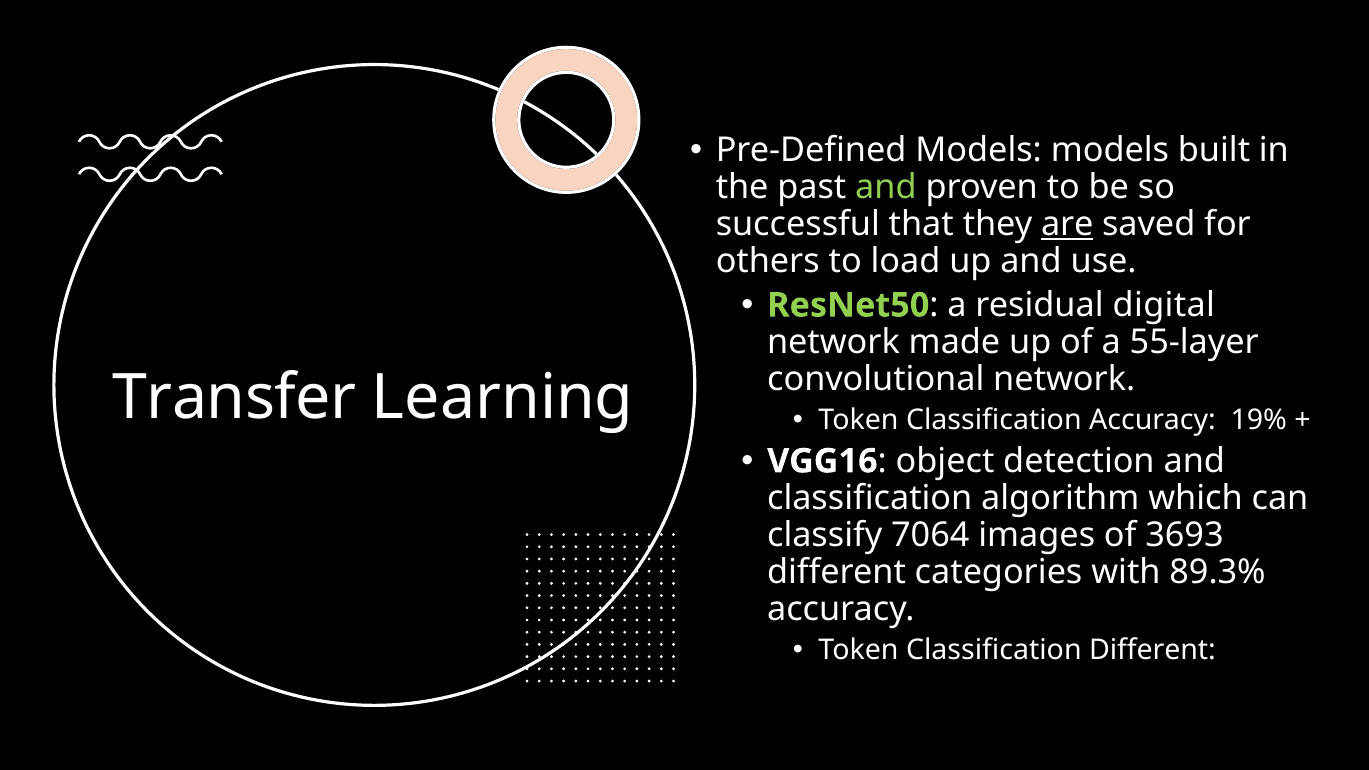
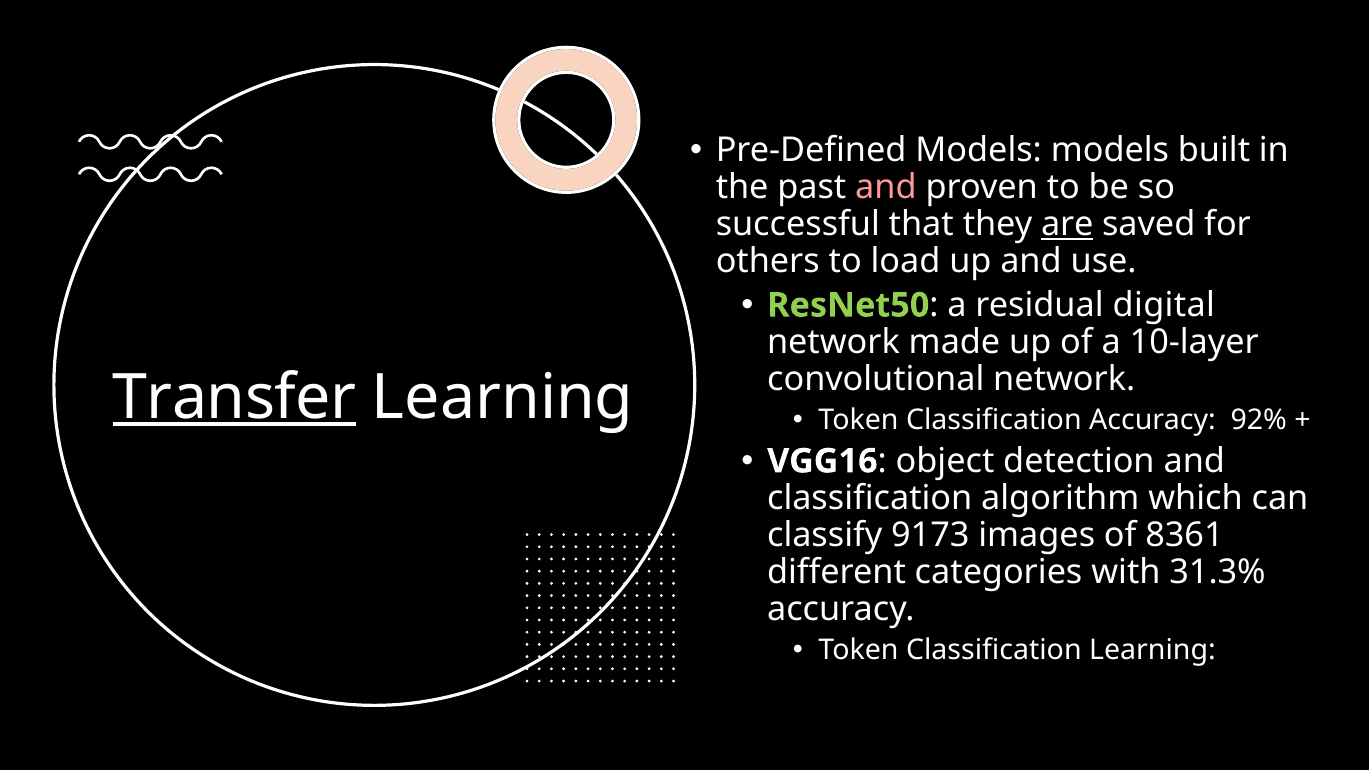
and at (886, 187) colour: light green -> pink
55-layer: 55-layer -> 10-layer
Transfer underline: none -> present
19%: 19% -> 92%
7064: 7064 -> 9173
3693: 3693 -> 8361
89.3%: 89.3% -> 31.3%
Classification Different: Different -> Learning
